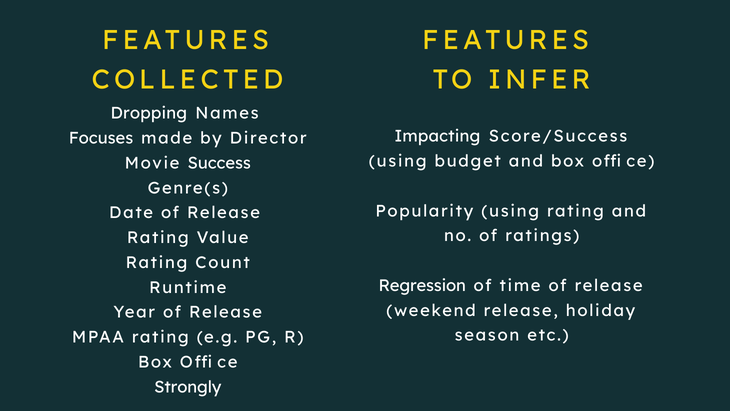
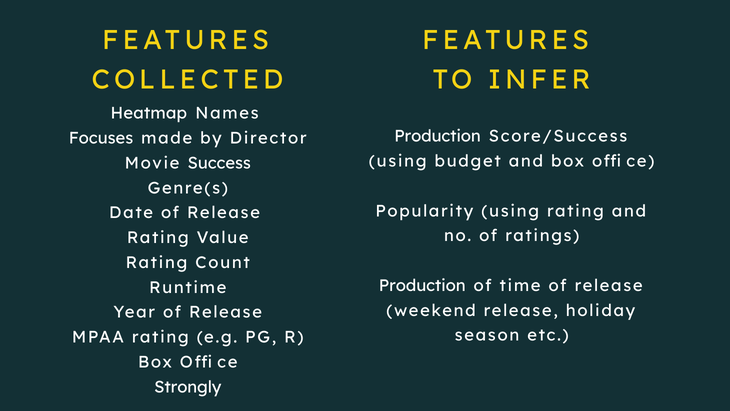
Dropping: Dropping -> Heatmap
Impacting at (437, 136): Impacting -> Production
Regression at (422, 285): Regression -> Production
